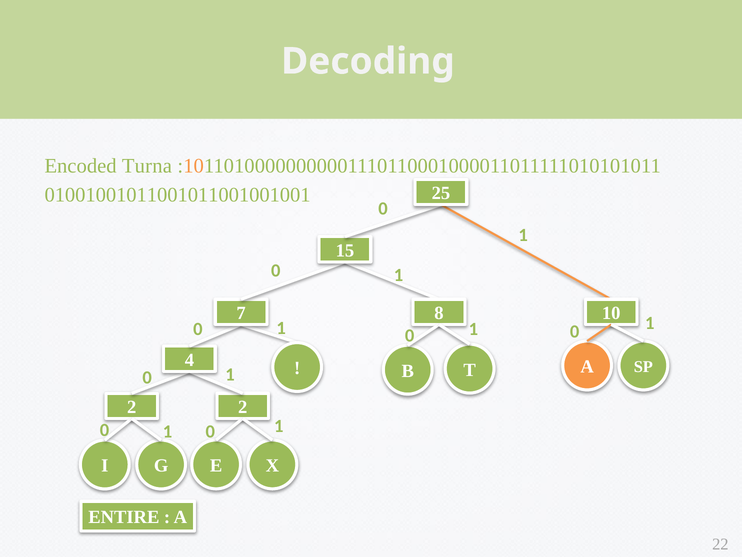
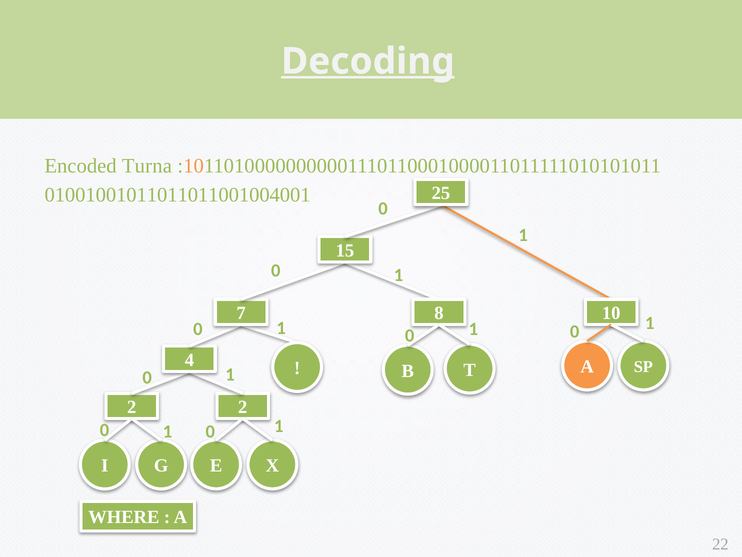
Decoding underline: none -> present
01001001011001011001001001: 01001001011001011001001001 -> 01001001011011011001004001
ENTIRE: ENTIRE -> WHERE
